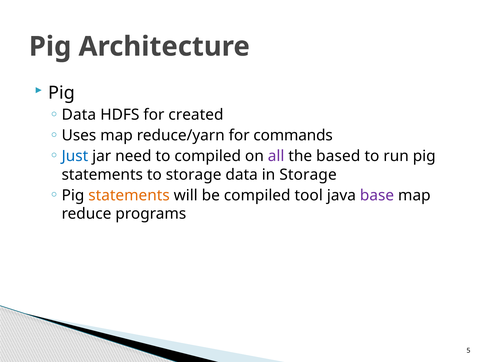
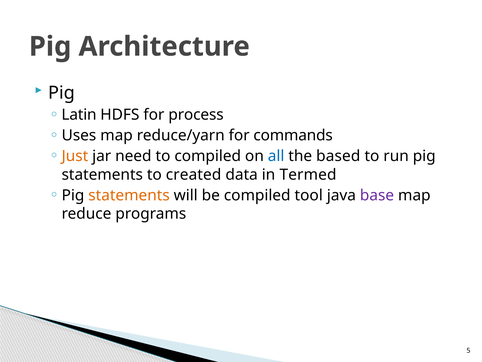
Data at (79, 115): Data -> Latin
created: created -> process
Just colour: blue -> orange
all colour: purple -> blue
to storage: storage -> created
in Storage: Storage -> Termed
